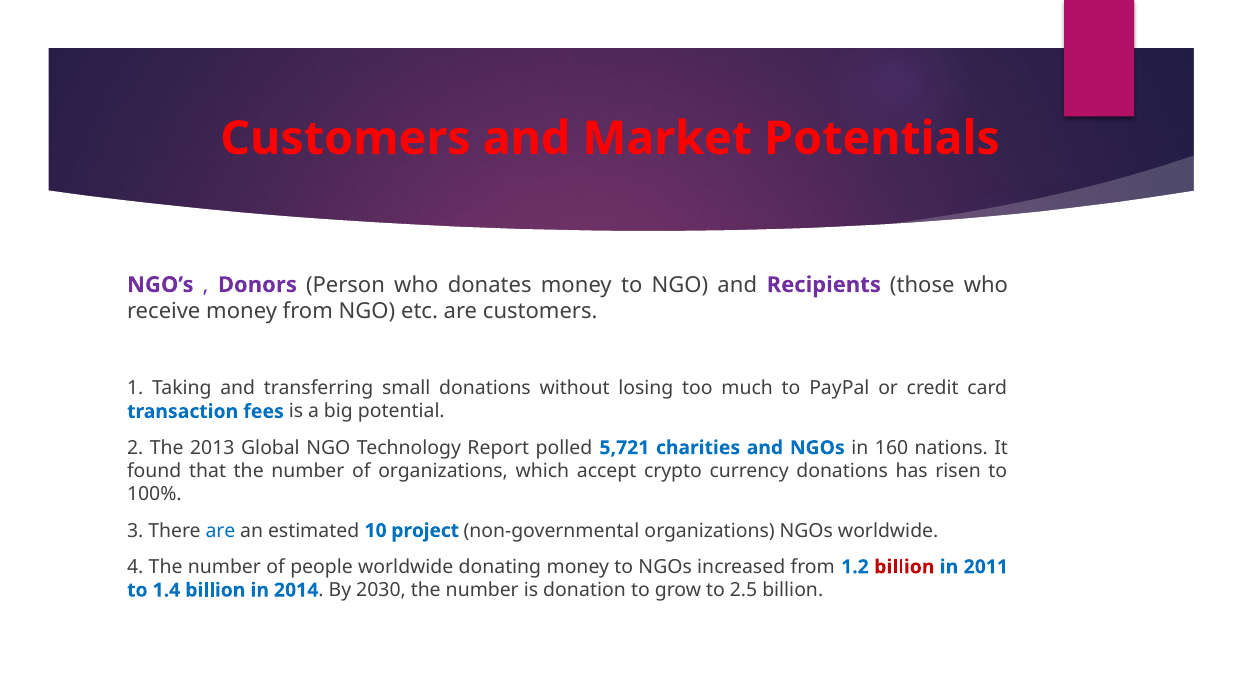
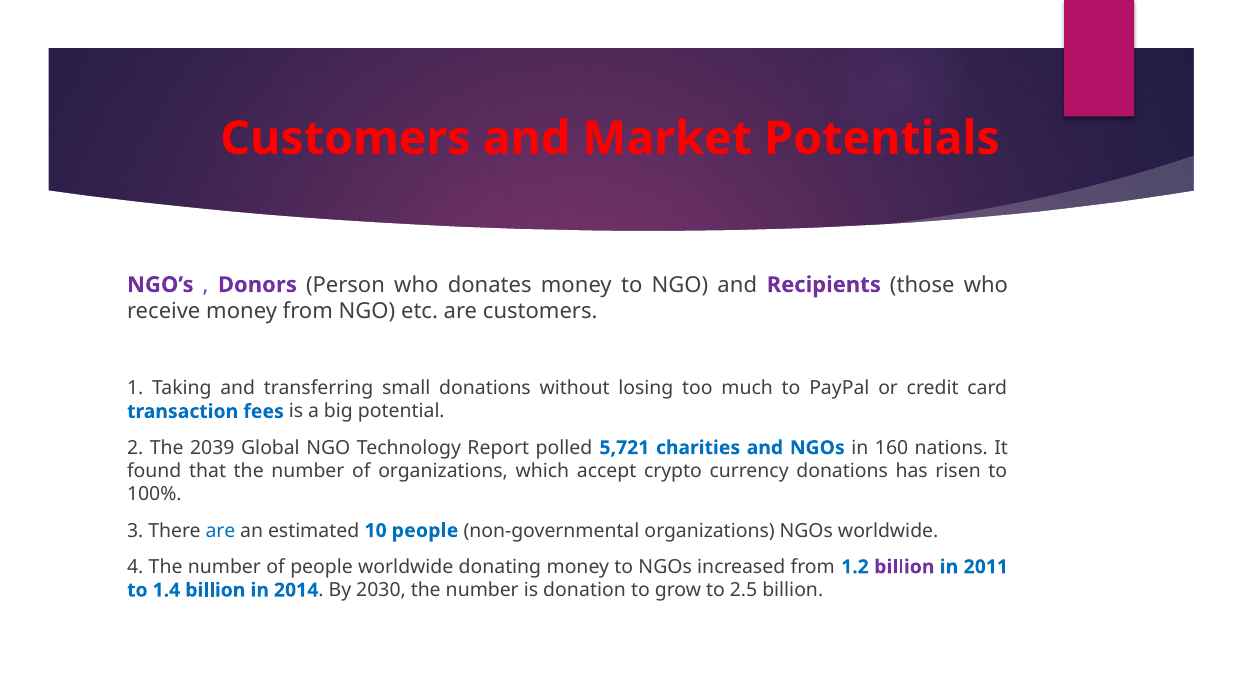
2013: 2013 -> 2039
10 project: project -> people
billion at (904, 567) colour: red -> purple
